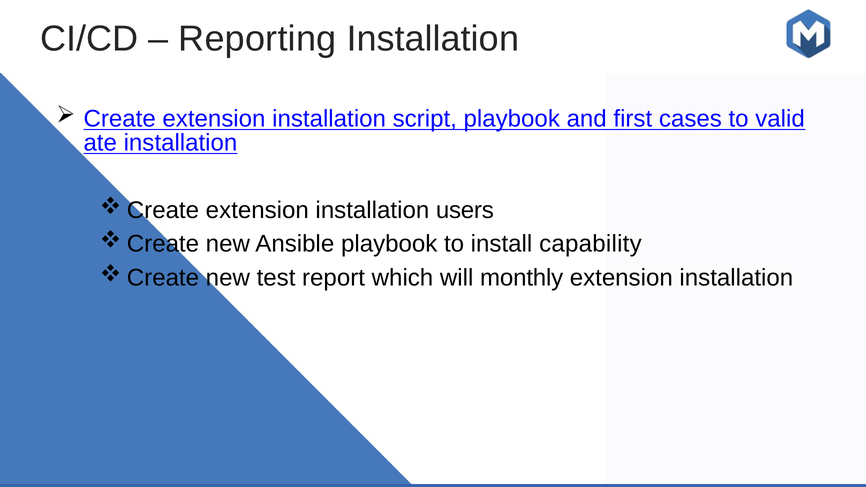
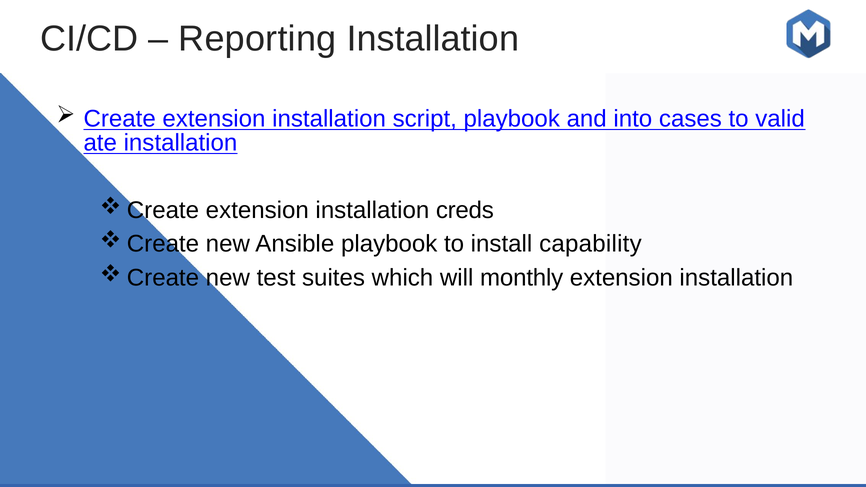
first: first -> into
users: users -> creds
report: report -> suites
